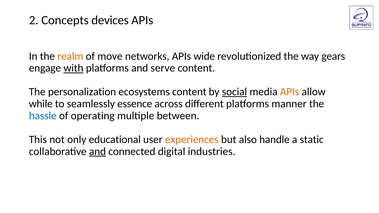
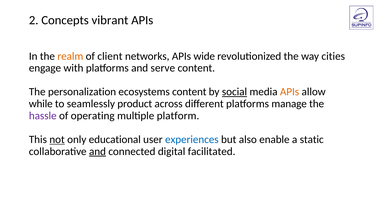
devices: devices -> vibrant
move: move -> client
gears: gears -> cities
with underline: present -> none
essence: essence -> product
manner: manner -> manage
hassle colour: blue -> purple
between: between -> platform
not underline: none -> present
experiences colour: orange -> blue
handle: handle -> enable
industries: industries -> facilitated
